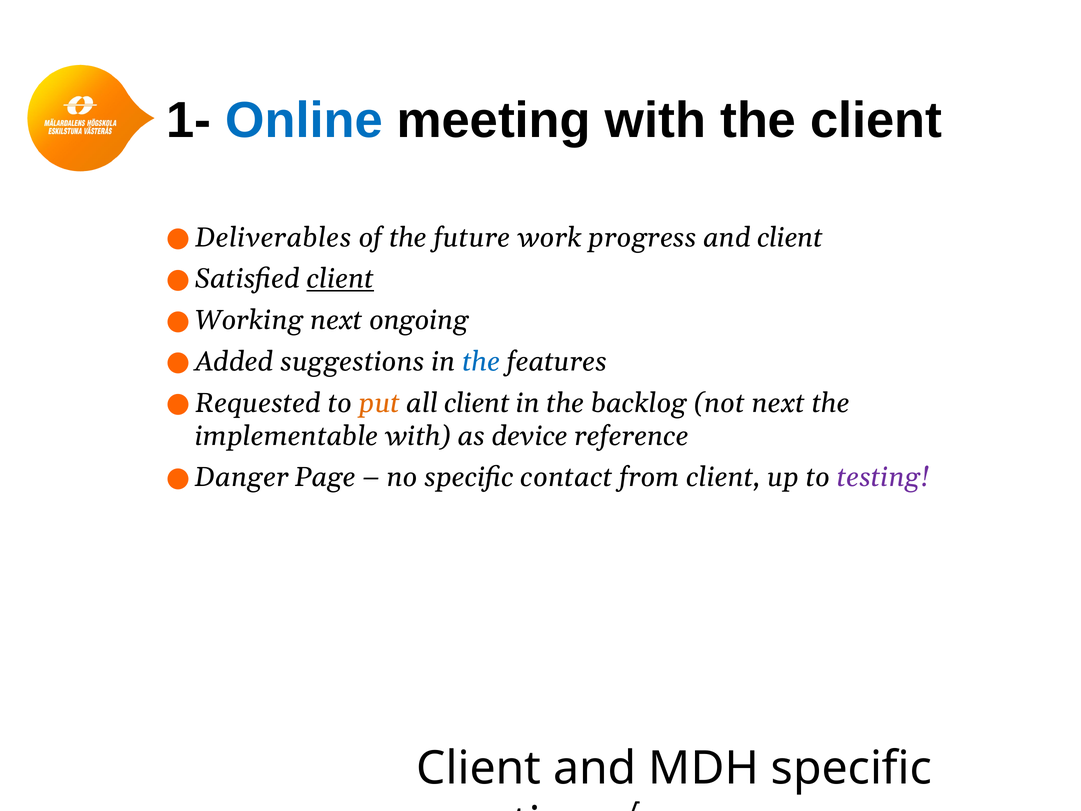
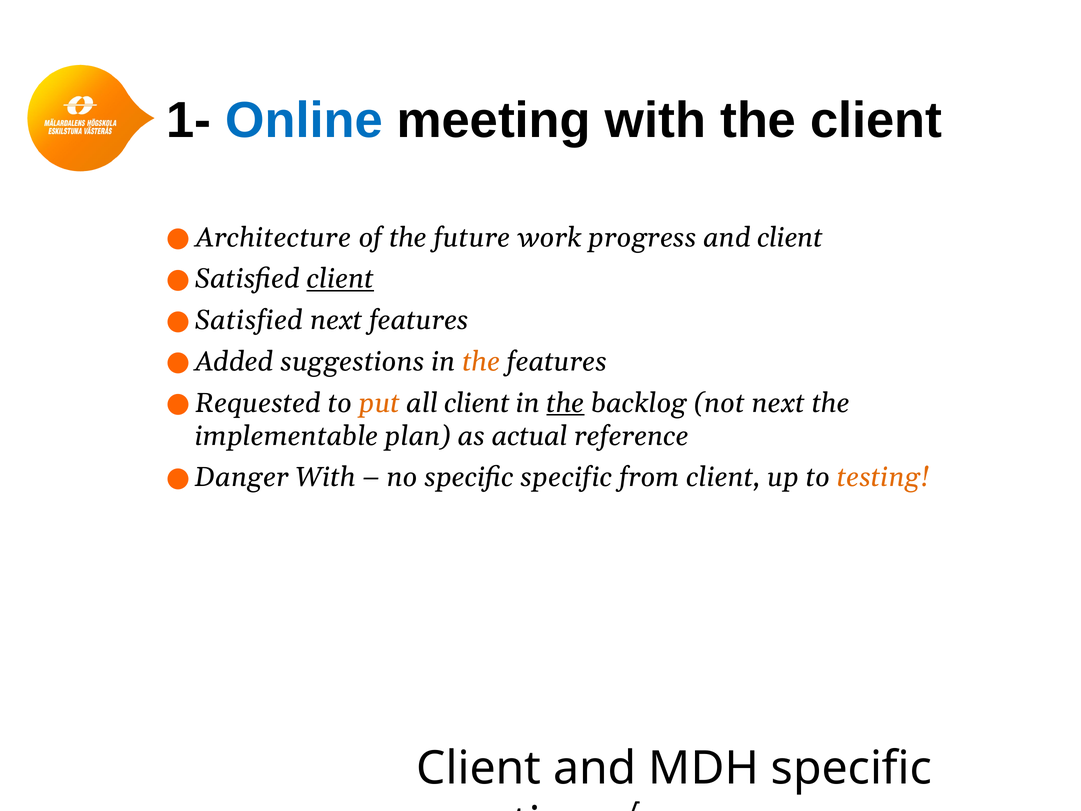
Deliverables: Deliverables -> Architecture
Working at (249, 320): Working -> Satisfied
next ongoing: ongoing -> features
the at (481, 362) colour: blue -> orange
the at (565, 403) underline: none -> present
implementable with: with -> plan
device: device -> actual
Danger Page: Page -> With
specific contact: contact -> specific
testing colour: purple -> orange
